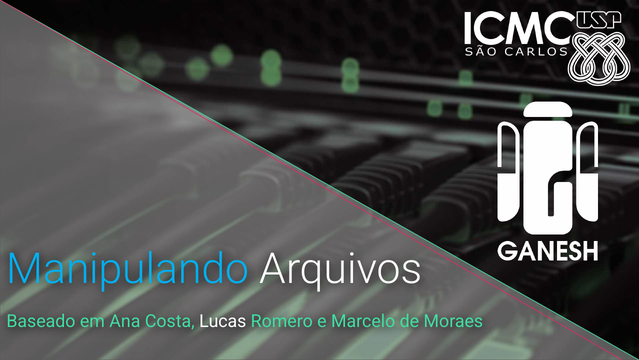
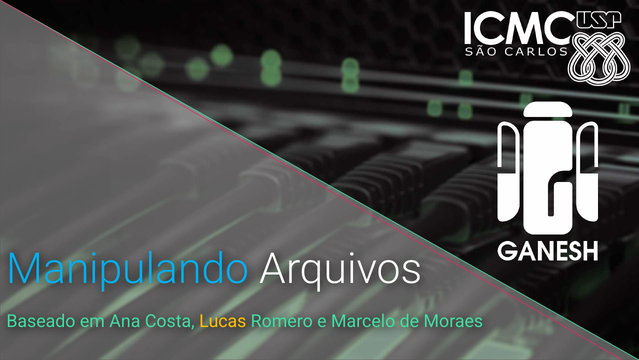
Lucas colour: white -> yellow
